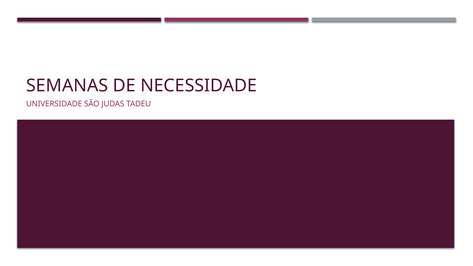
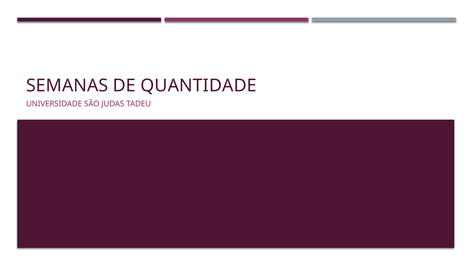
NECESSIDADE: NECESSIDADE -> QUANTIDADE
